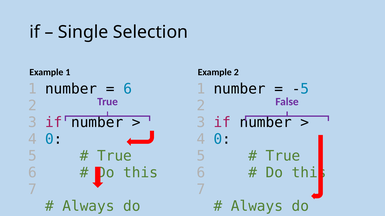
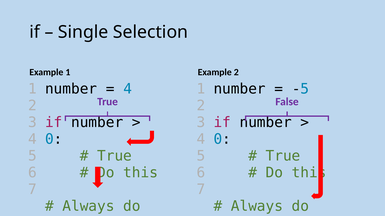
6 at (128, 89): 6 -> 4
